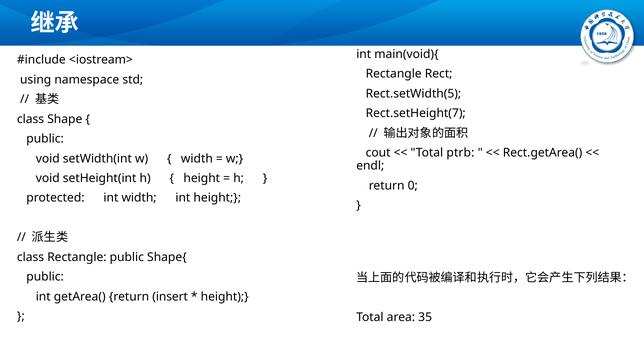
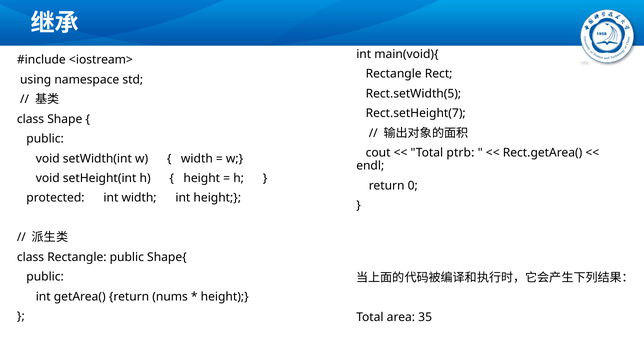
insert: insert -> nums
